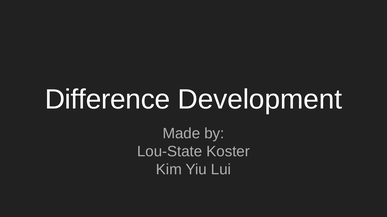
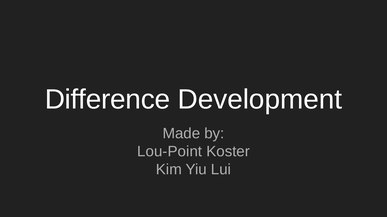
Lou-State: Lou-State -> Lou-Point
